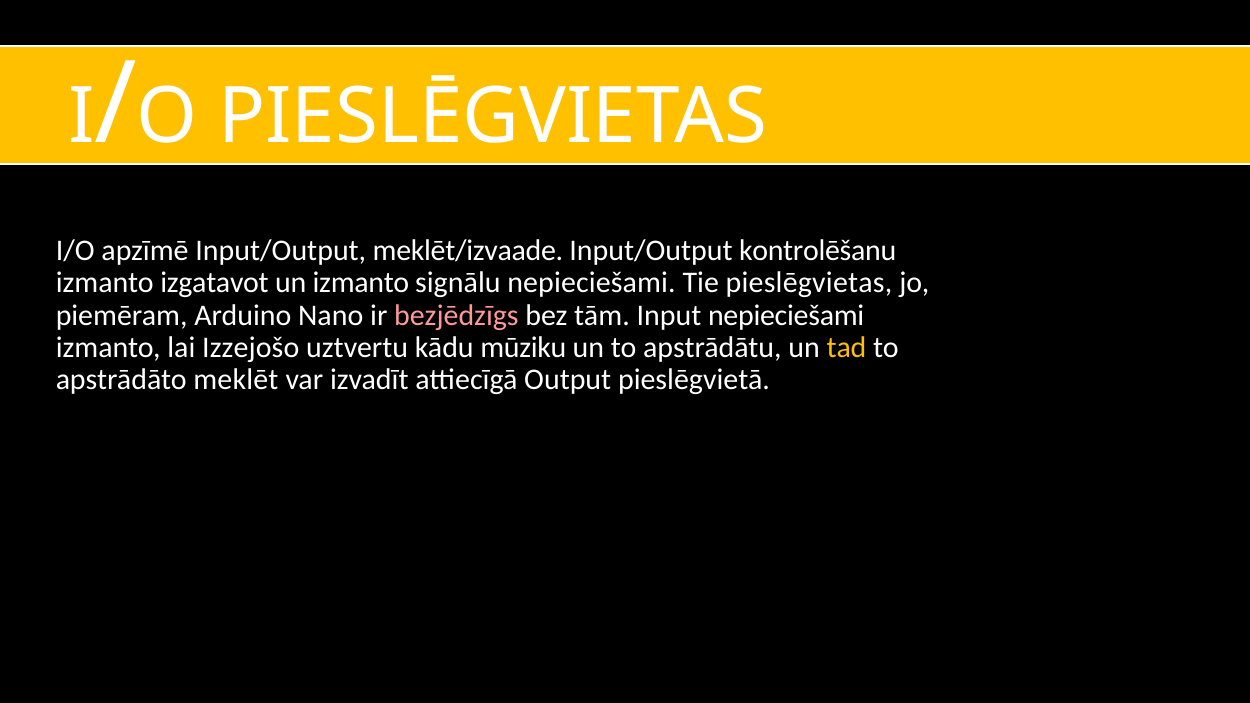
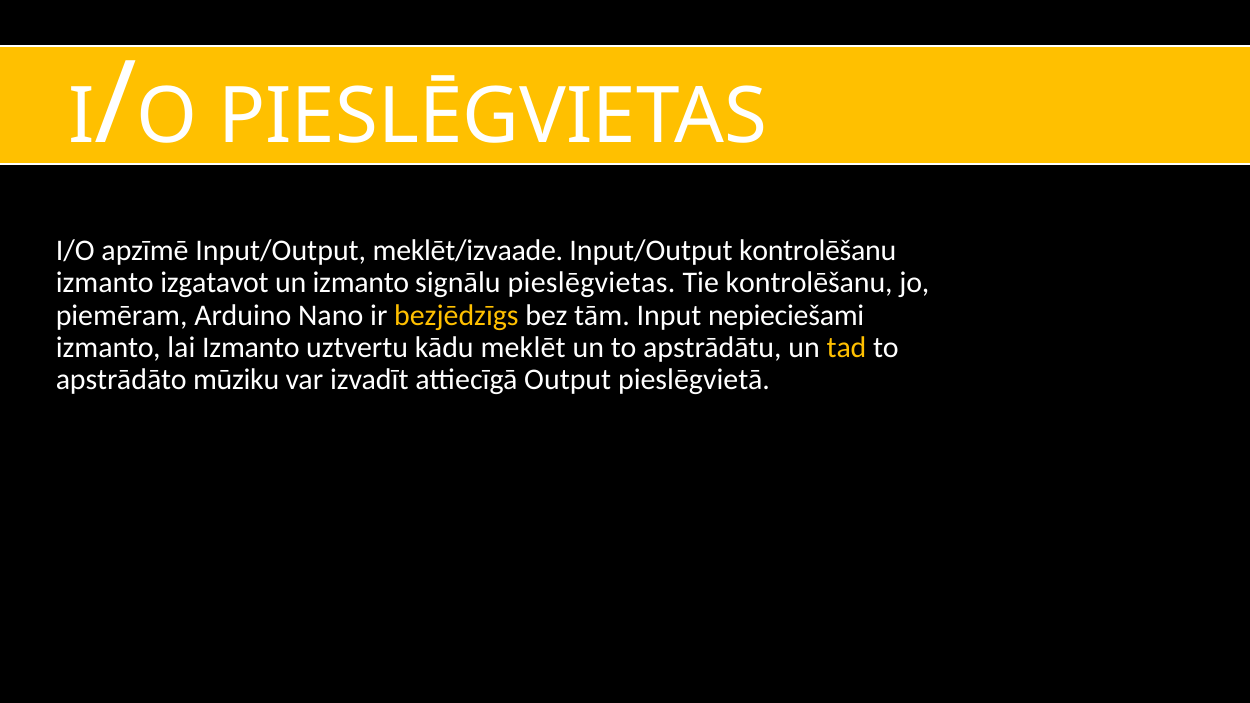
signālu nepieciešami: nepieciešami -> pieslēgvietas
Tie pieslēgvietas: pieslēgvietas -> kontrolēšanu
bezjēdzīgs colour: pink -> yellow
lai Izzejošo: Izzejošo -> Izmanto
mūziku: mūziku -> meklēt
meklēt: meklēt -> mūziku
